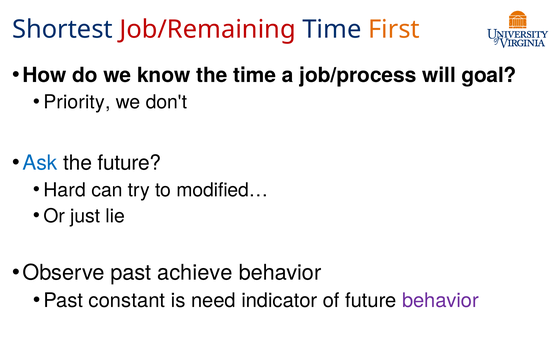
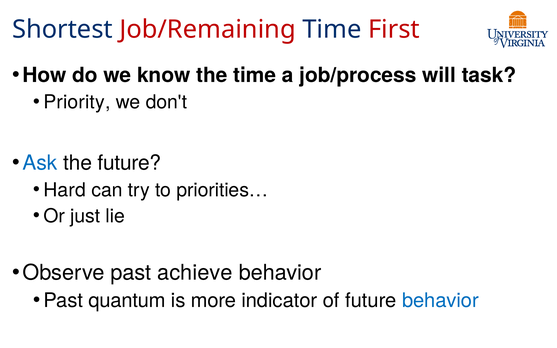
First colour: orange -> red
goal: goal -> task
modified…: modified… -> priorities…
constant: constant -> quantum
need: need -> more
behavior at (440, 301) colour: purple -> blue
